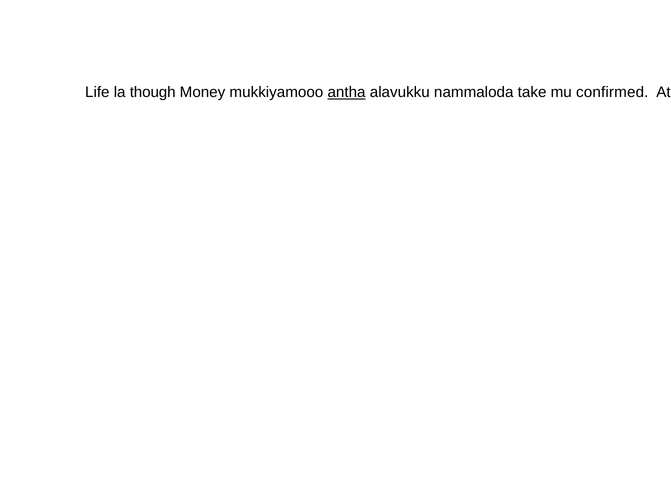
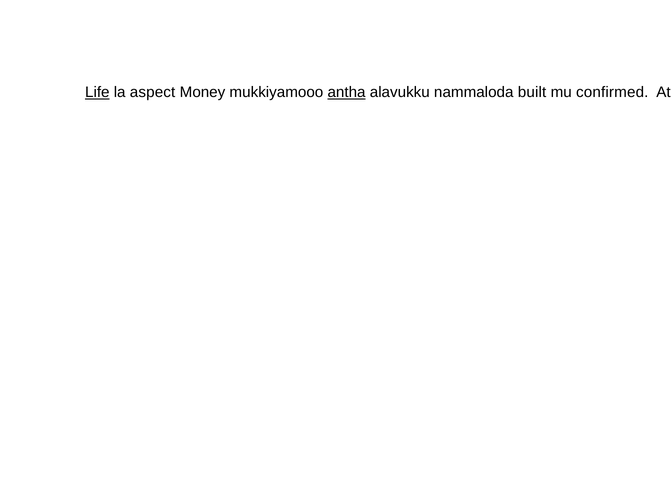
Life underline: none -> present
though: though -> aspect
take: take -> built
